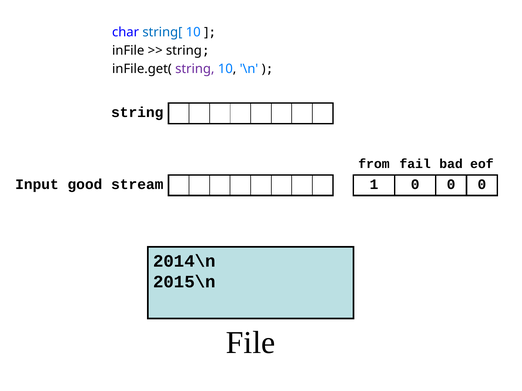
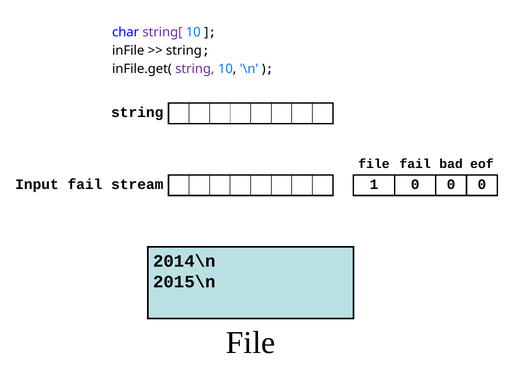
string[ colour: blue -> purple
from at (374, 164): from -> file
Input good: good -> fail
